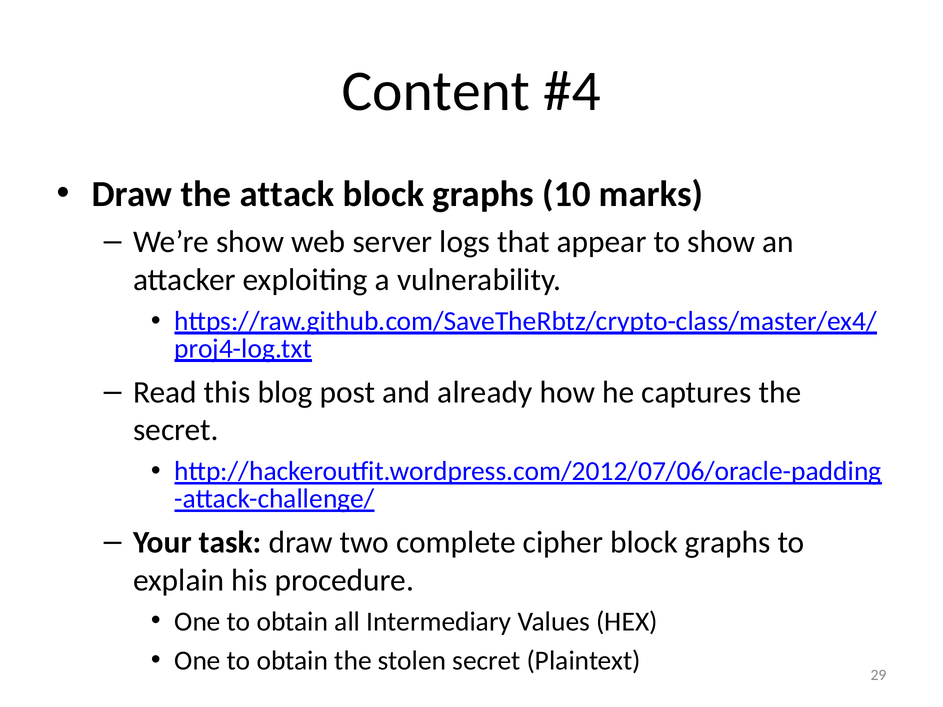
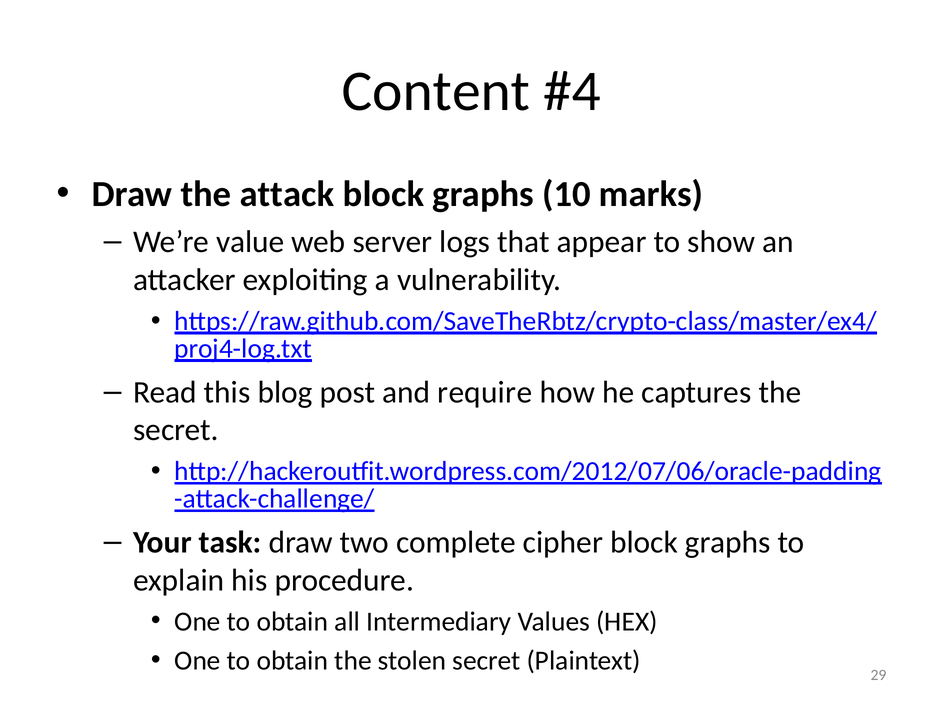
We’re show: show -> value
already: already -> require
